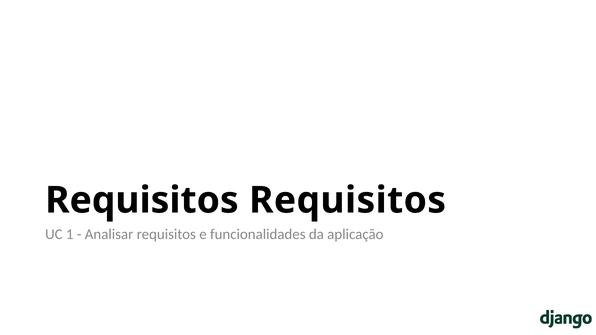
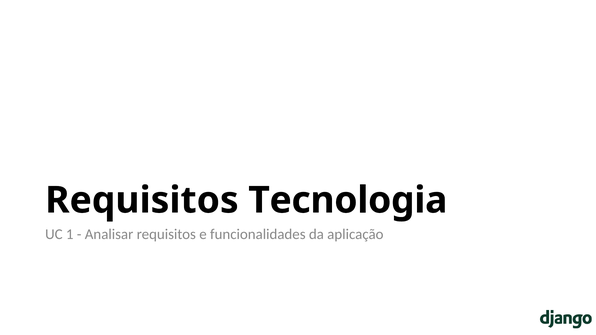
Requisitos Requisitos: Requisitos -> Tecnologia
